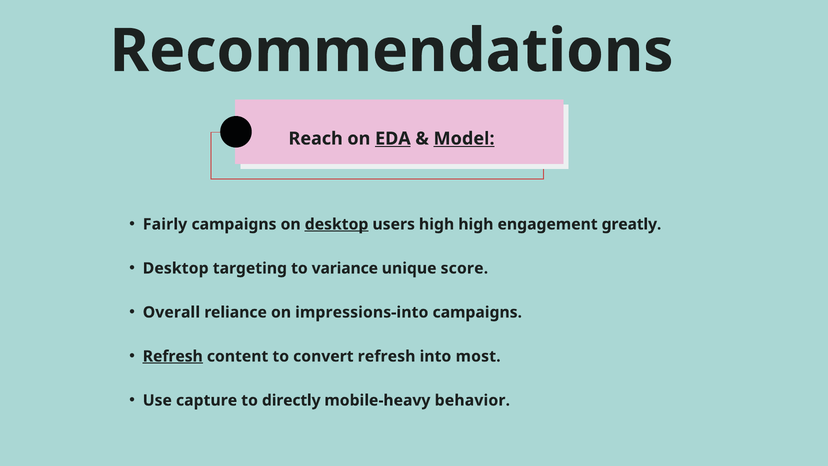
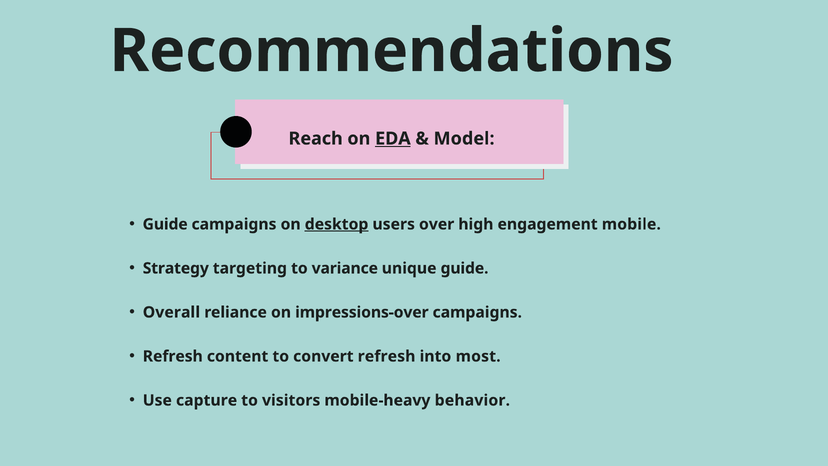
Model underline: present -> none
Fairly at (165, 224): Fairly -> Guide
users high: high -> over
greatly: greatly -> mobile
Desktop at (176, 268): Desktop -> Strategy
unique score: score -> guide
impressions-into: impressions-into -> impressions-over
Refresh at (173, 356) underline: present -> none
directly: directly -> visitors
